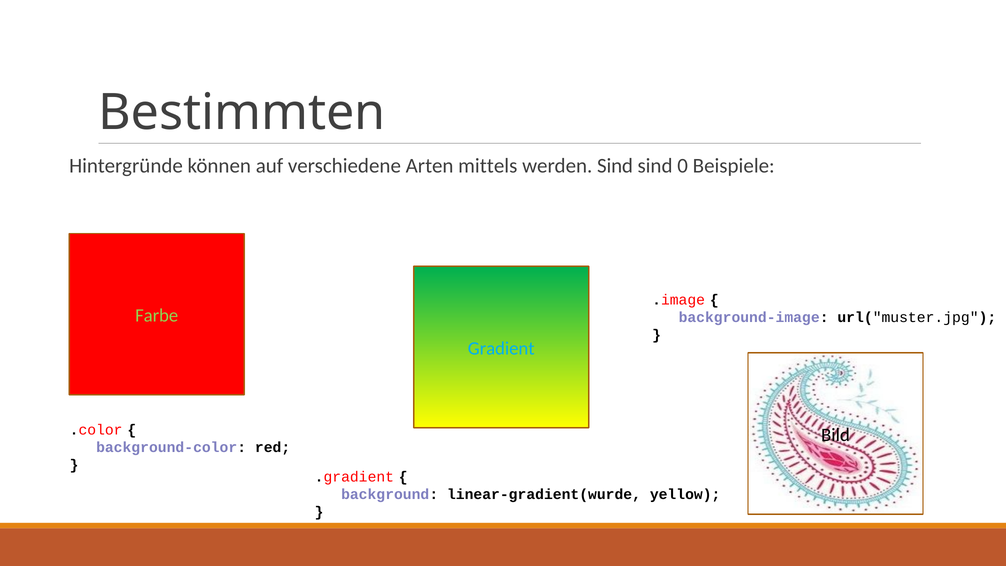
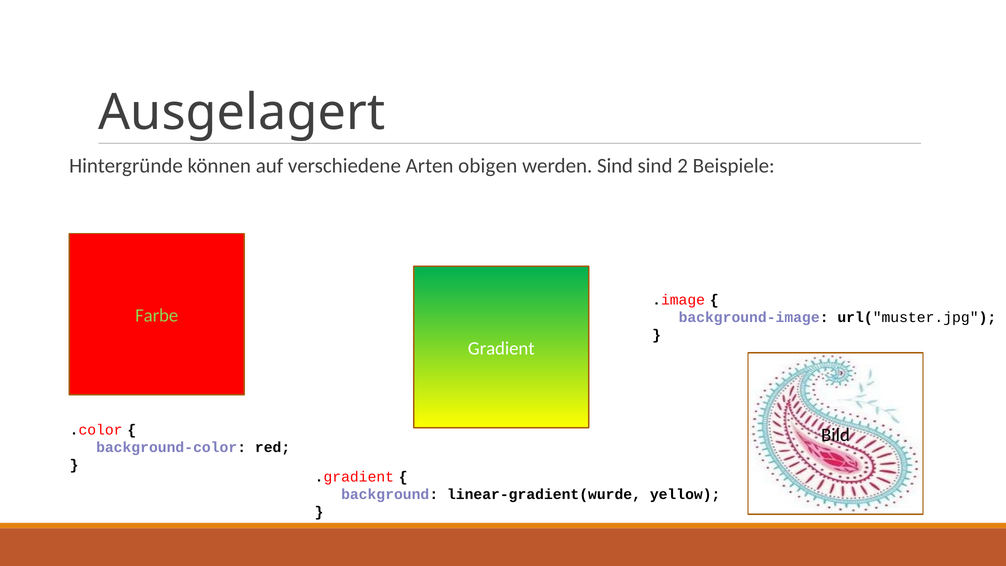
Bestimmten: Bestimmten -> Ausgelagert
mittels: mittels -> obigen
0: 0 -> 2
Gradient colour: light blue -> white
